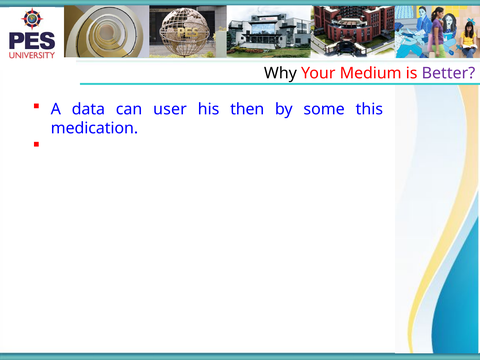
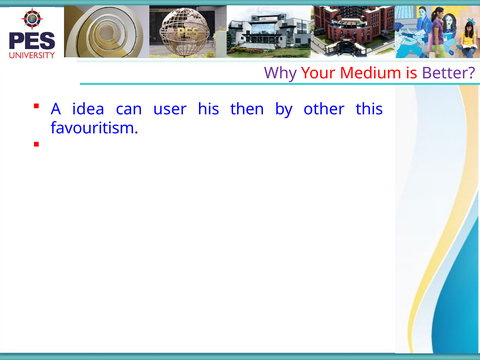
Why colour: black -> purple
data: data -> idea
some: some -> other
medication: medication -> favouritism
